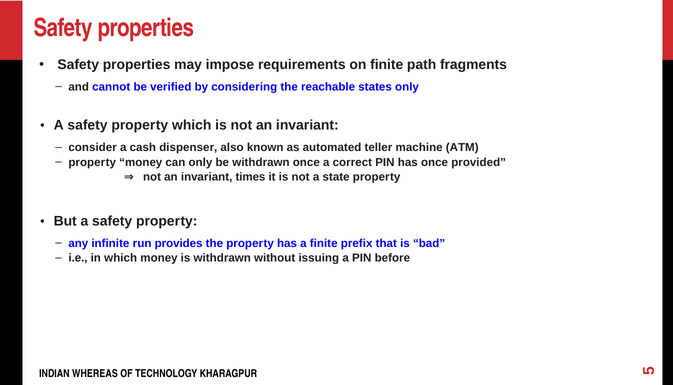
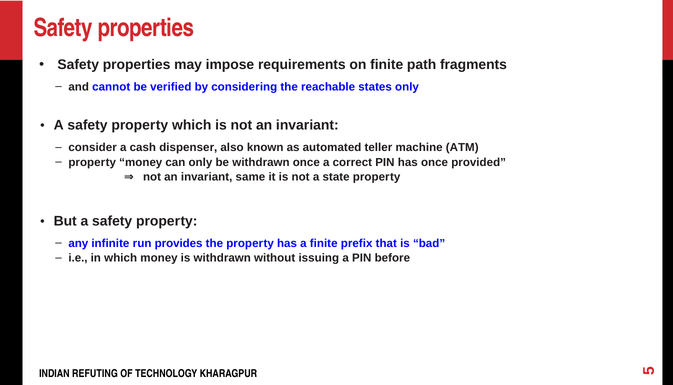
times: times -> same
WHEREAS: WHEREAS -> REFUTING
